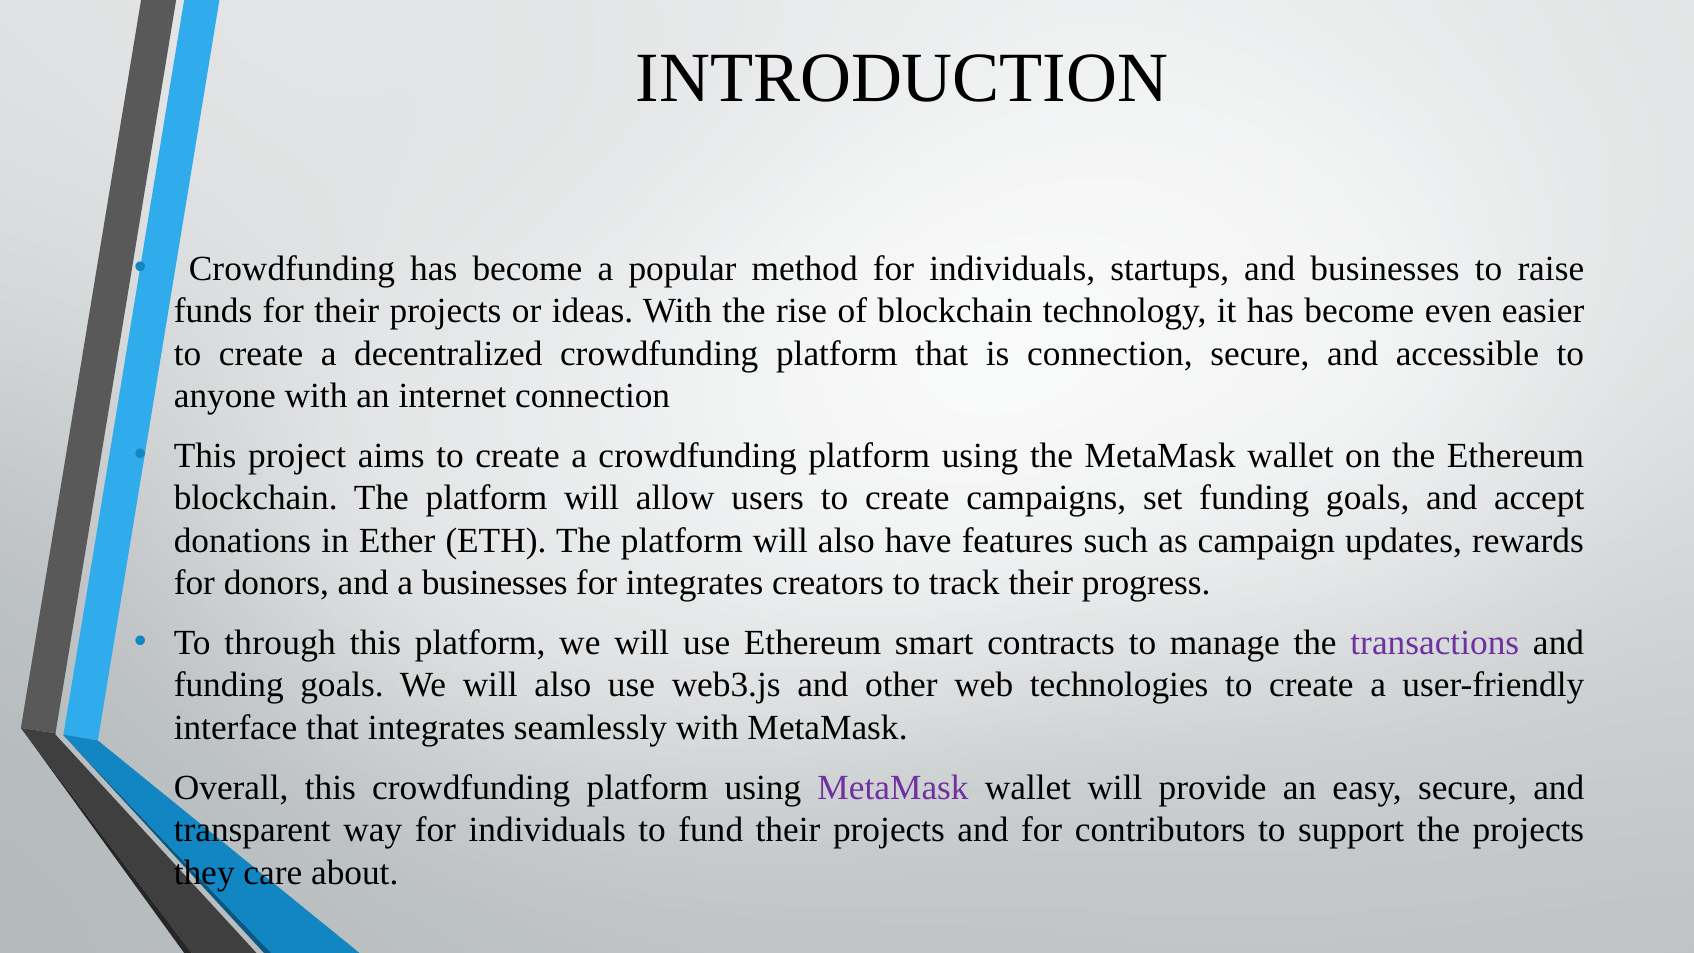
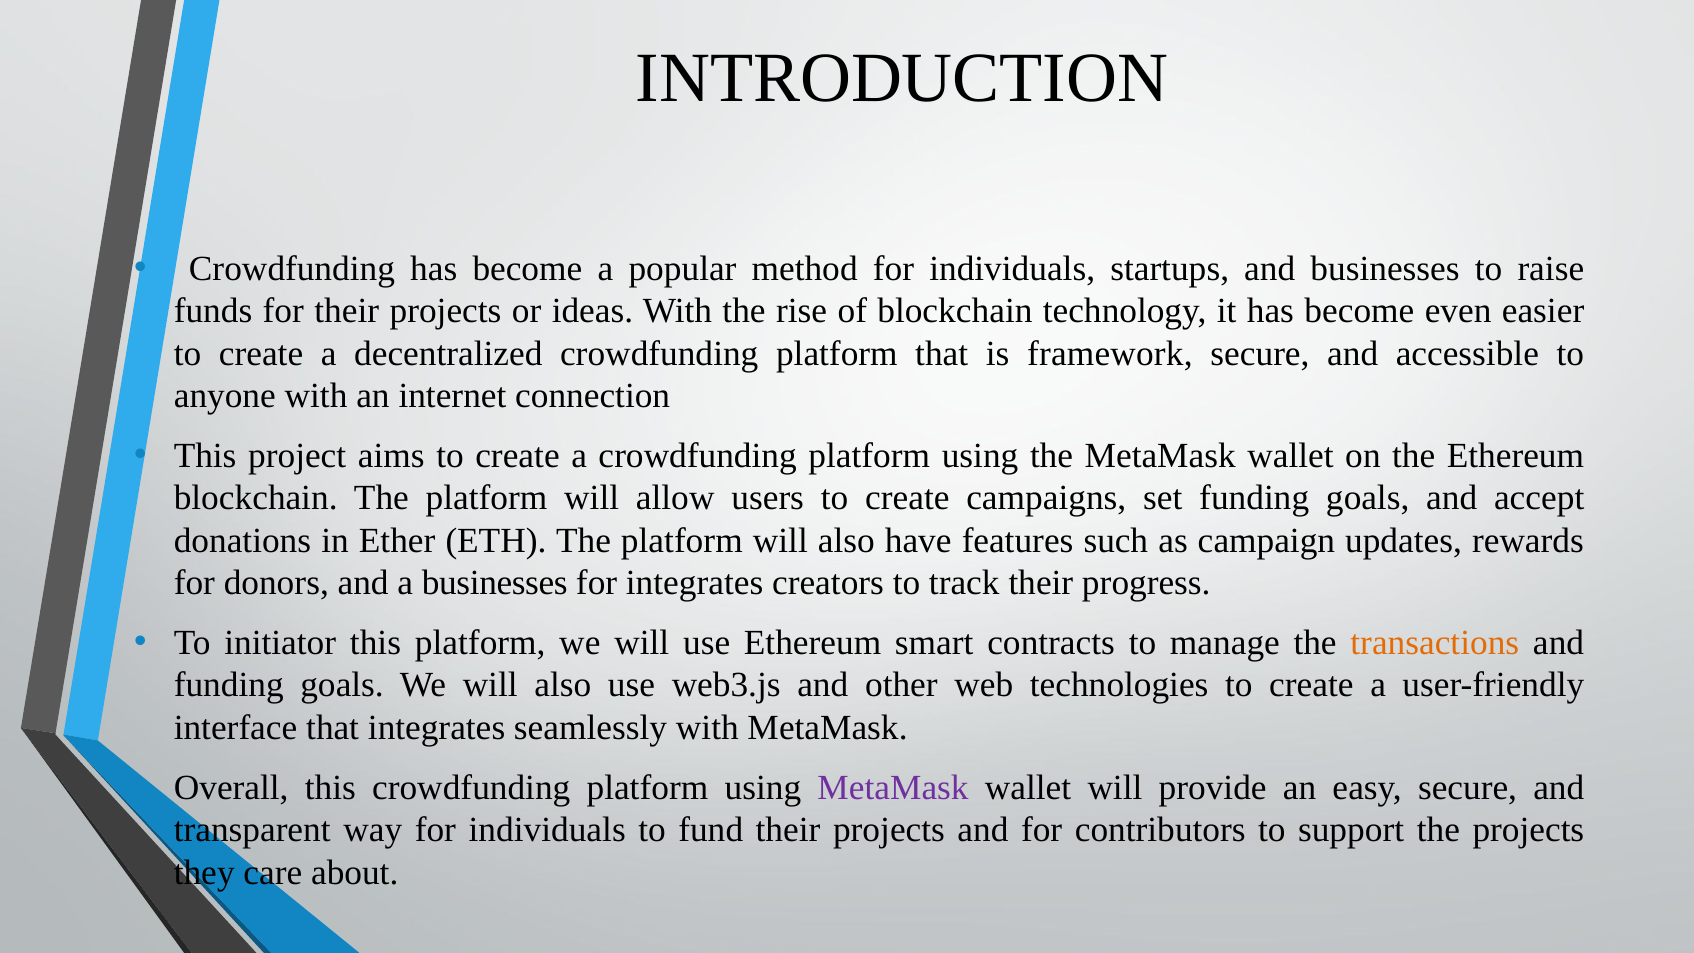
is connection: connection -> framework
through: through -> initiator
transactions colour: purple -> orange
